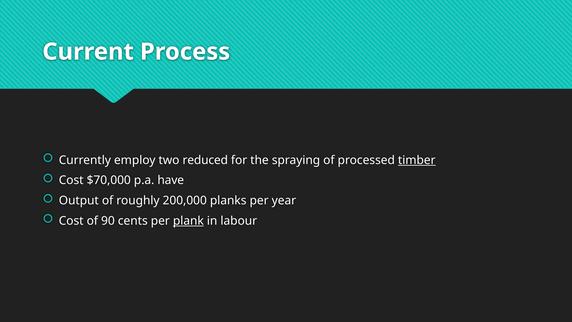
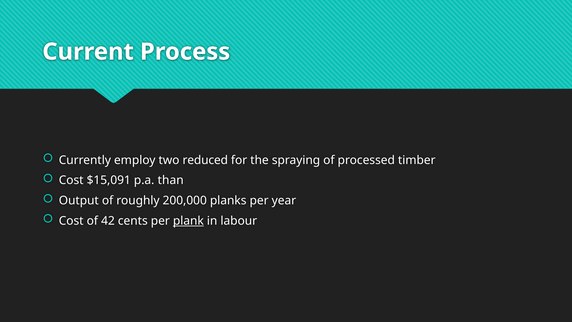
timber underline: present -> none
$70,000: $70,000 -> $15,091
have: have -> than
90: 90 -> 42
